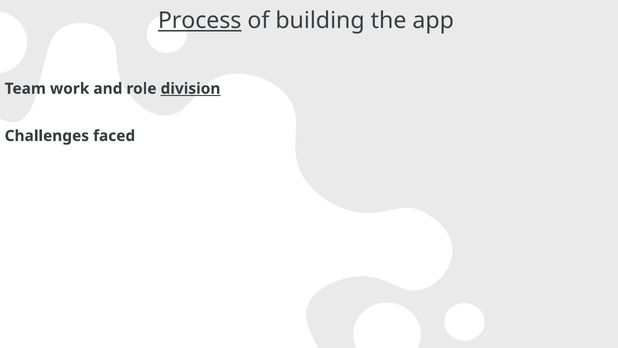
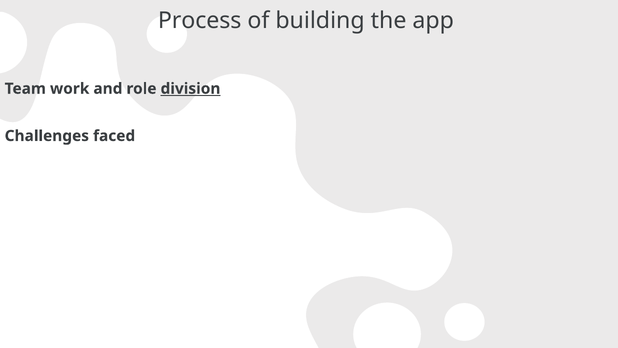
Process underline: present -> none
